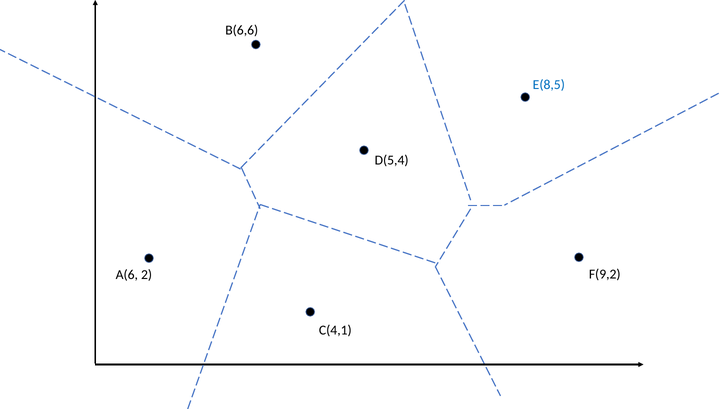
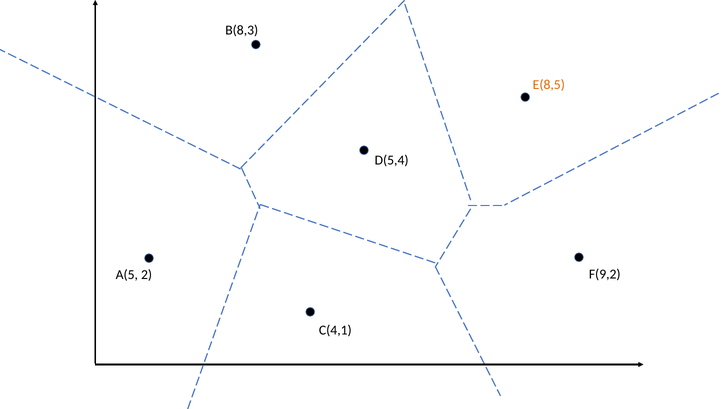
B(6,6: B(6,6 -> B(8,3
E(8,5 colour: blue -> orange
A(6: A(6 -> A(5
